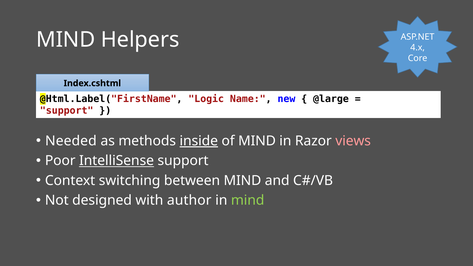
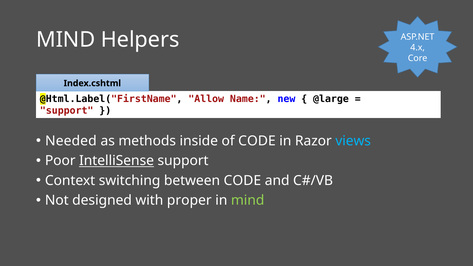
Logic: Logic -> Allow
inside underline: present -> none
of MIND: MIND -> CODE
views colour: pink -> light blue
between MIND: MIND -> CODE
author: author -> proper
